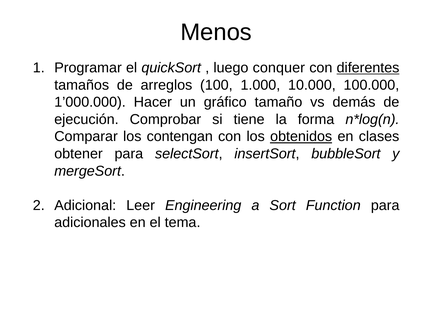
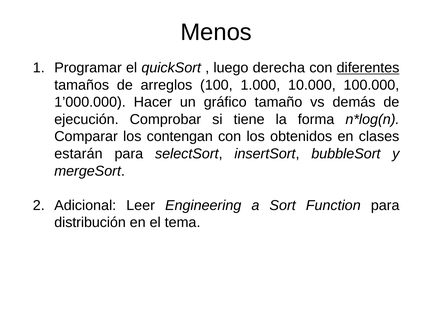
conquer: conquer -> derecha
obtenidos underline: present -> none
obtener: obtener -> estarán
adicionales: adicionales -> distribución
